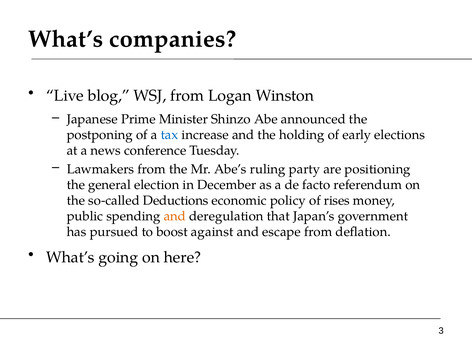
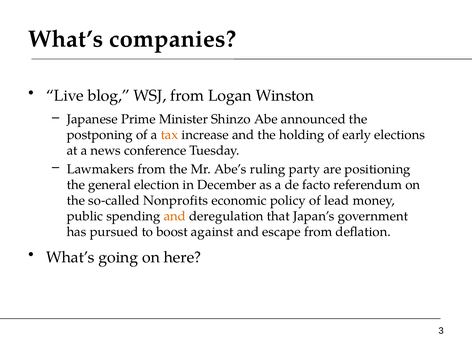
tax colour: blue -> orange
Deductions: Deductions -> Nonprofits
rises: rises -> lead
